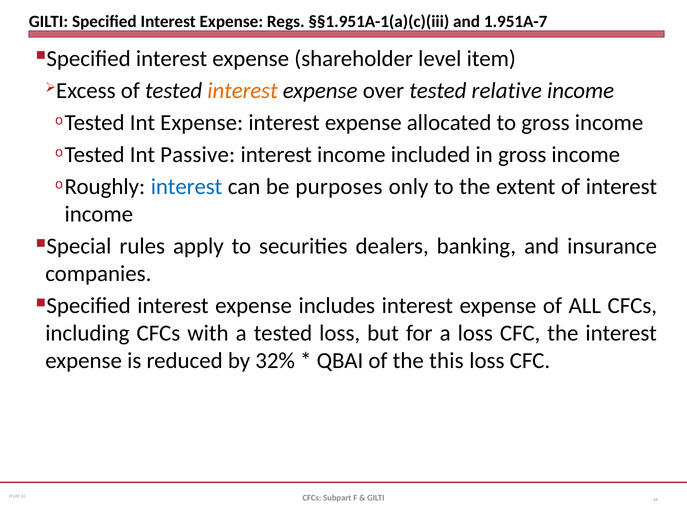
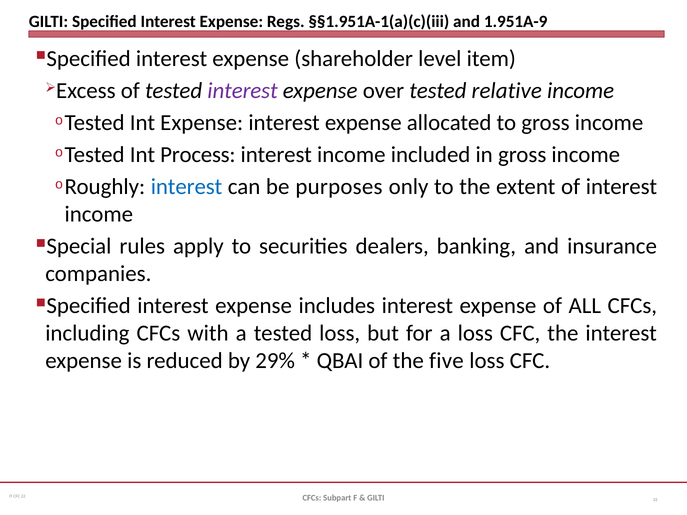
1.951A-7: 1.951A-7 -> 1.951A-9
interest at (243, 91) colour: orange -> purple
Passive: Passive -> Process
32%: 32% -> 29%
this: this -> five
